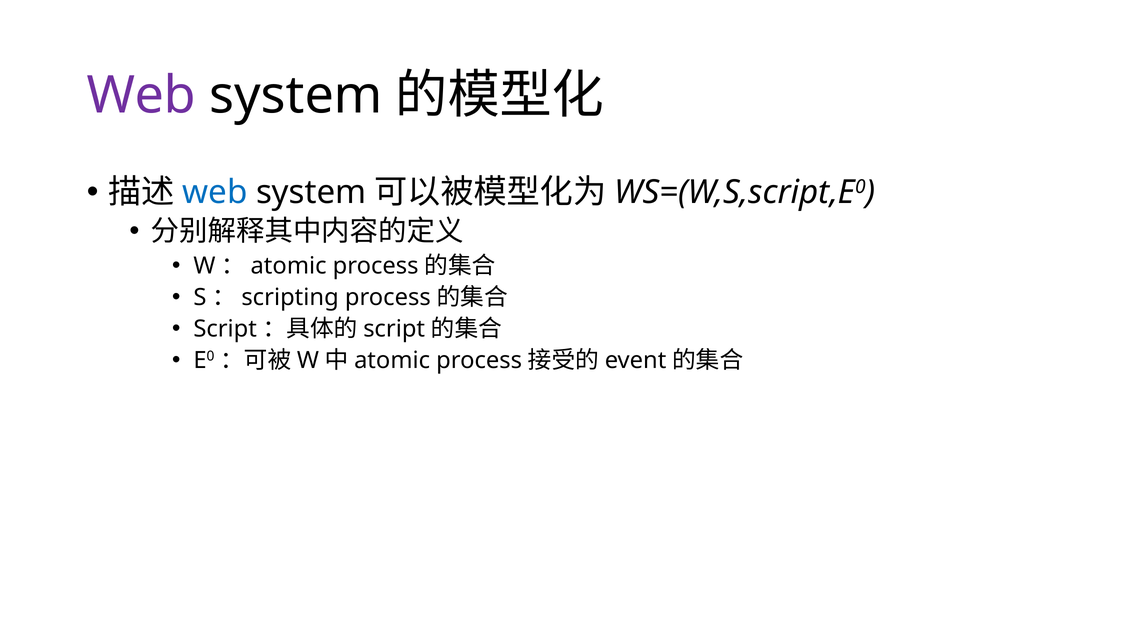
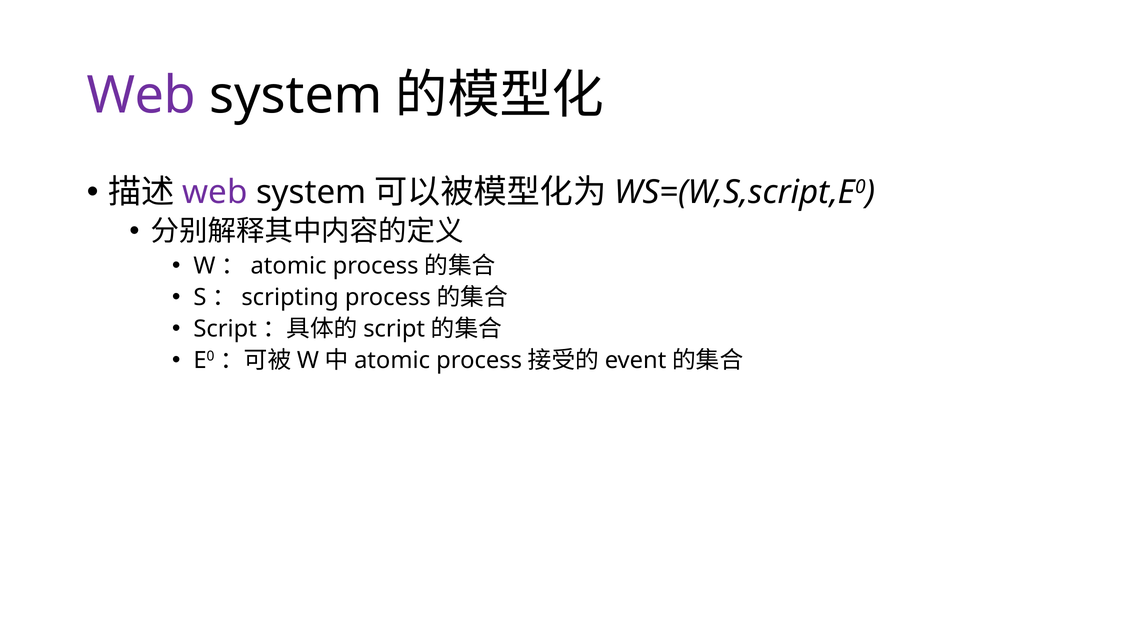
web at (215, 192) colour: blue -> purple
